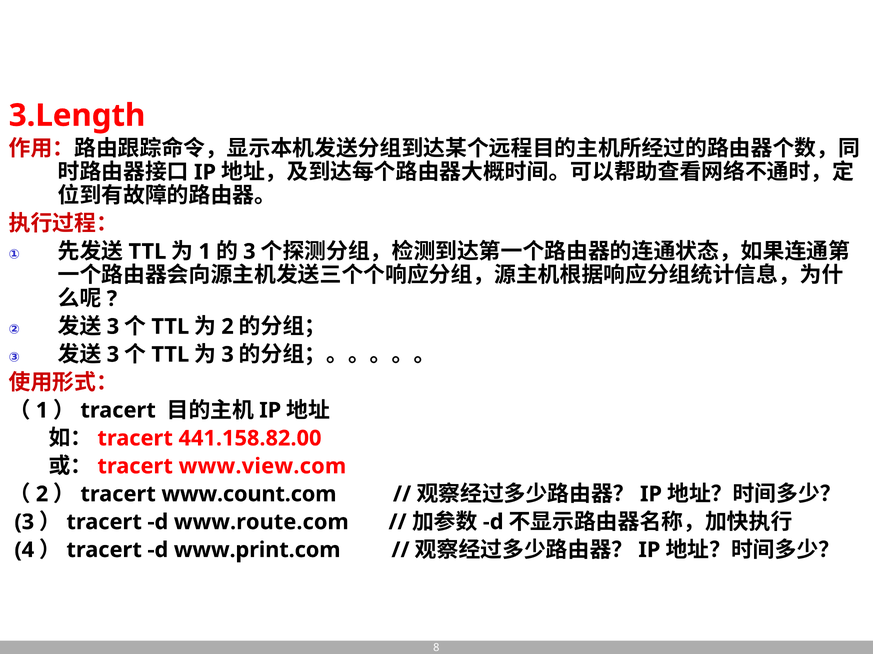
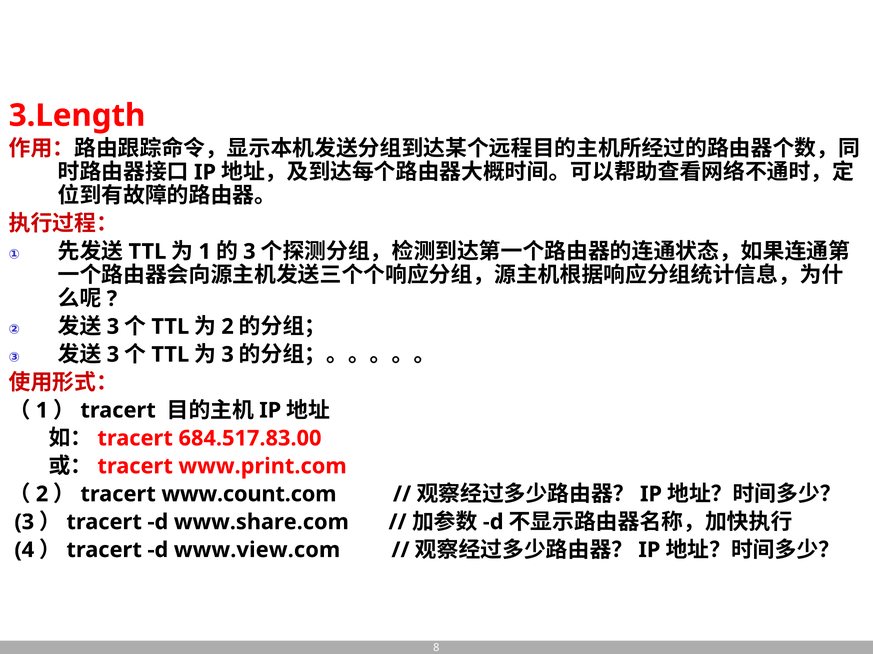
441.158.82.00: 441.158.82.00 -> 684.517.83.00
www.view.com: www.view.com -> www.print.com
www.route.com: www.route.com -> www.share.com
www.print.com: www.print.com -> www.view.com
